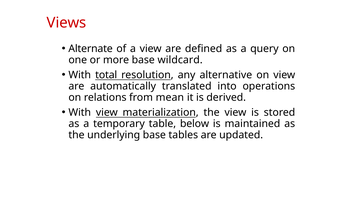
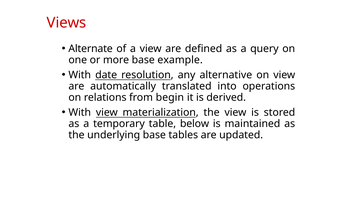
wildcard: wildcard -> example
total: total -> date
mean: mean -> begin
